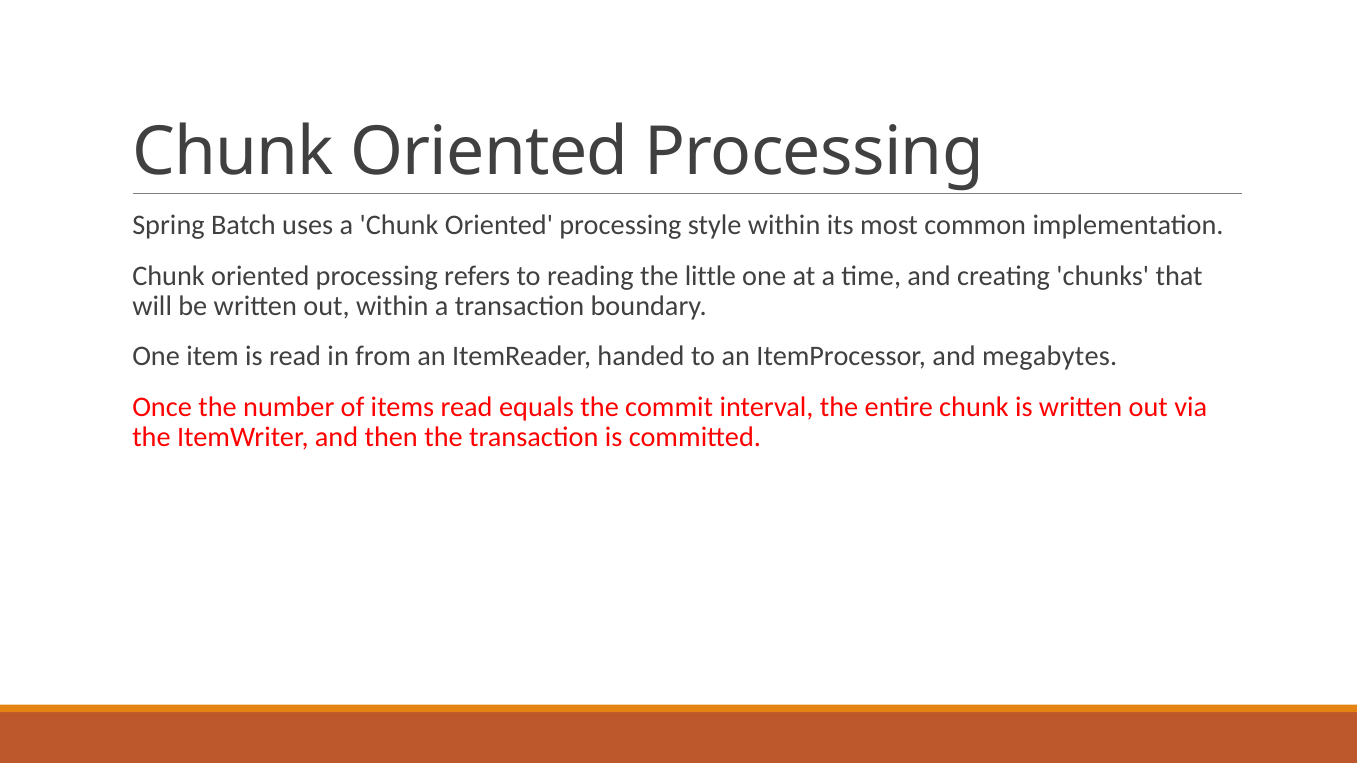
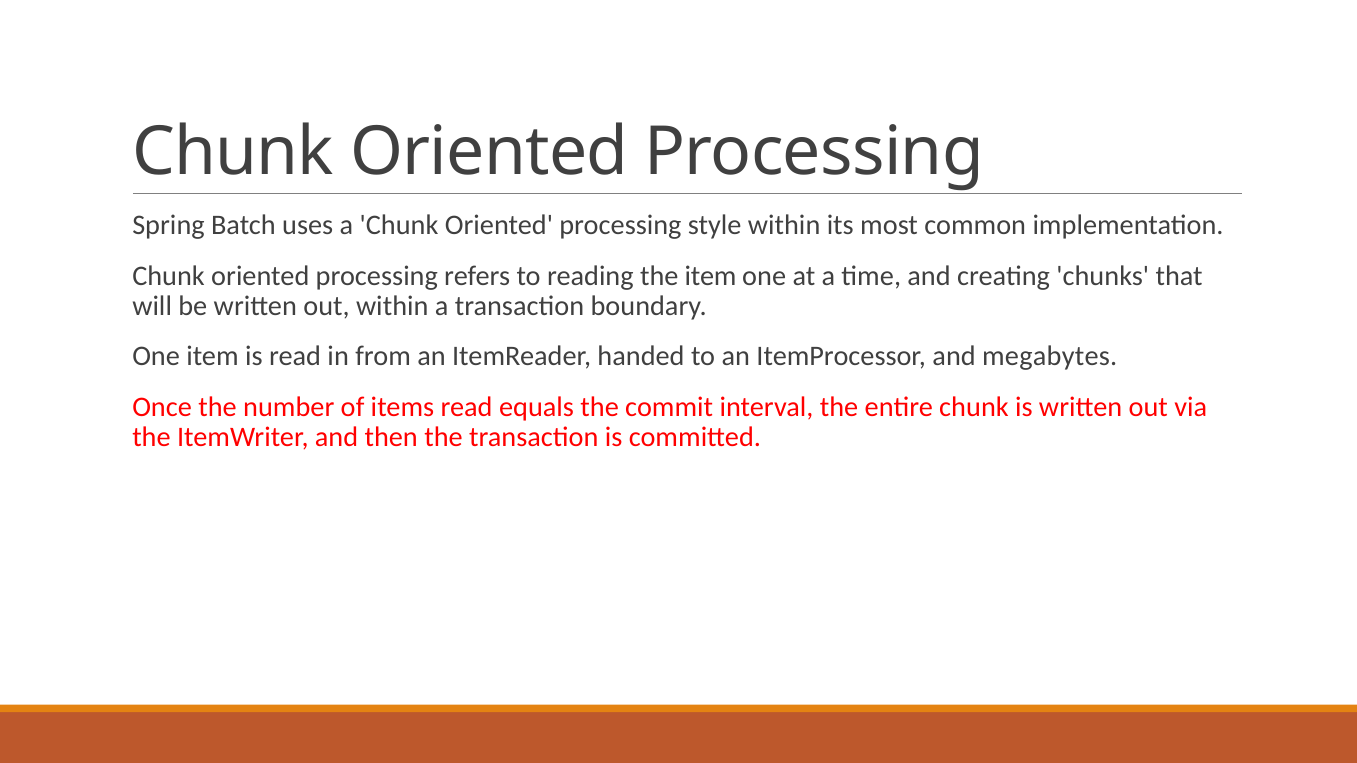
the little: little -> item
